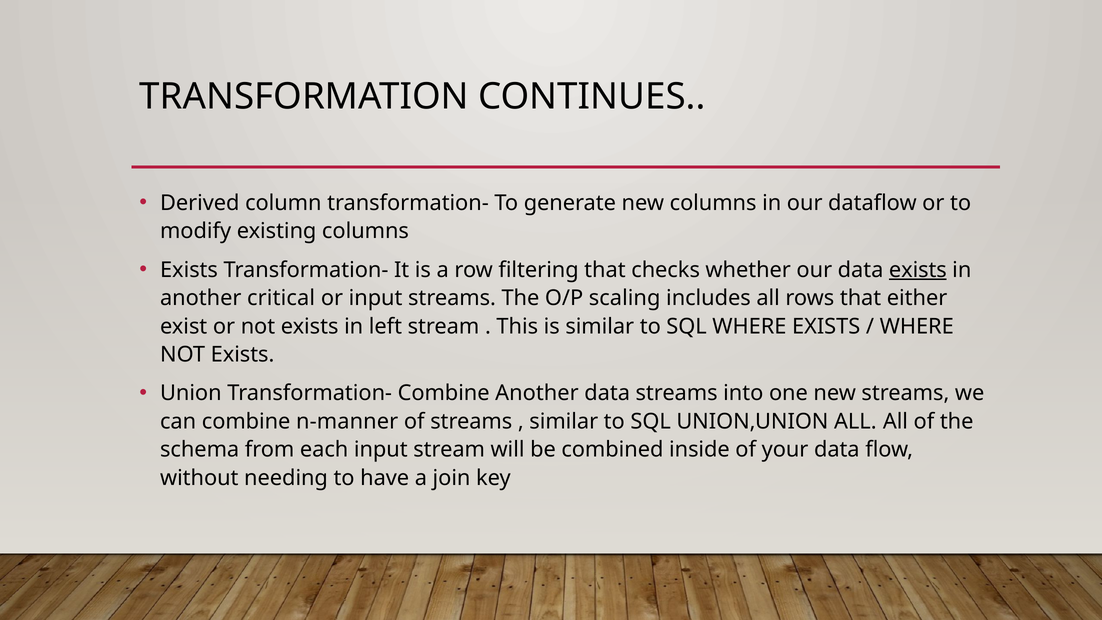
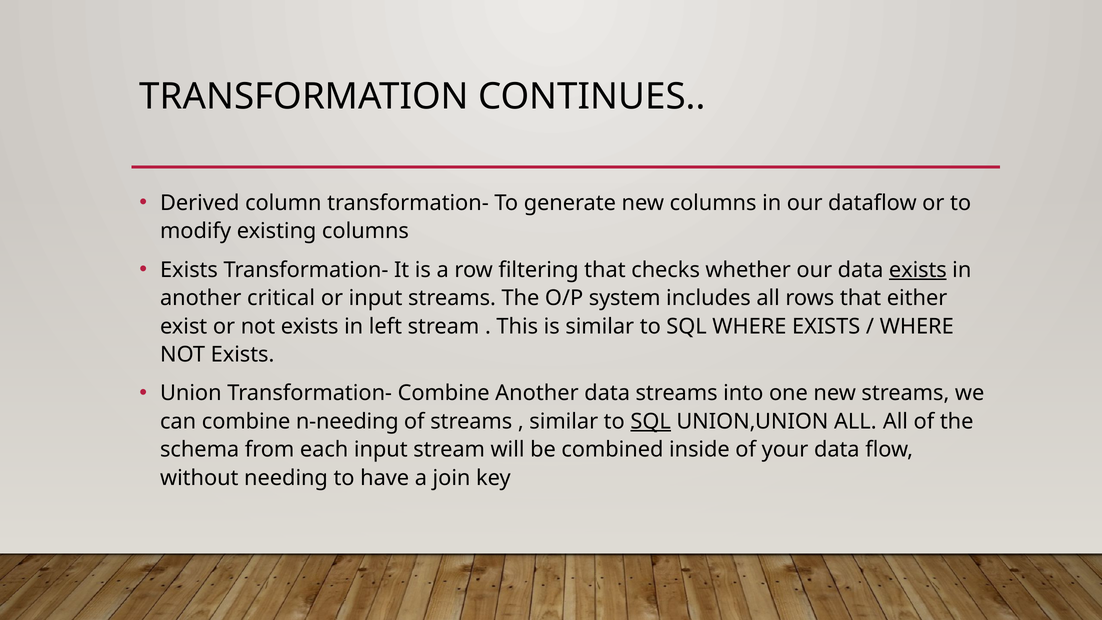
scaling: scaling -> system
n-manner: n-manner -> n-needing
SQL at (651, 421) underline: none -> present
